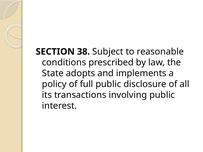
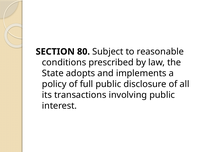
38: 38 -> 80
